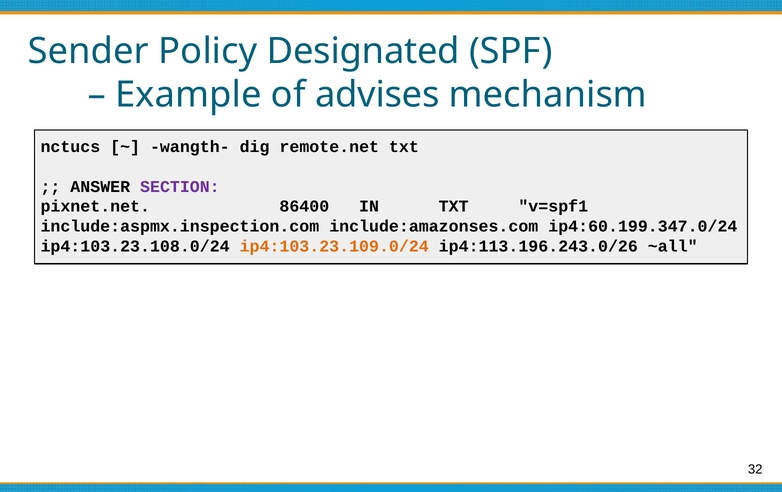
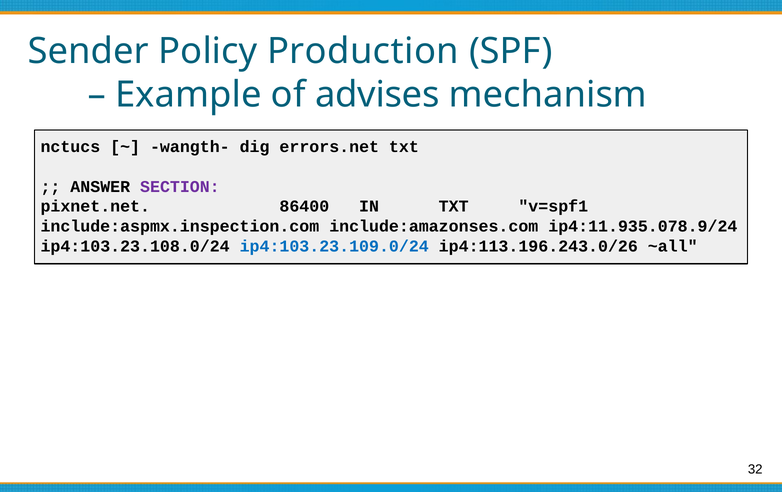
Designated: Designated -> Production
remote.net: remote.net -> errors.net
ip4:60.199.347.0/24: ip4:60.199.347.0/24 -> ip4:11.935.078.9/24
ip4:103.23.109.0/24 colour: orange -> blue
